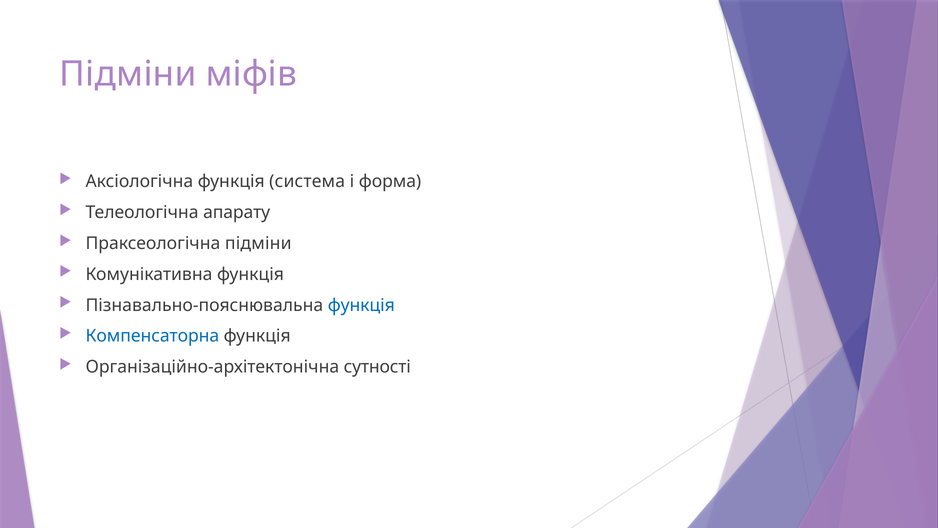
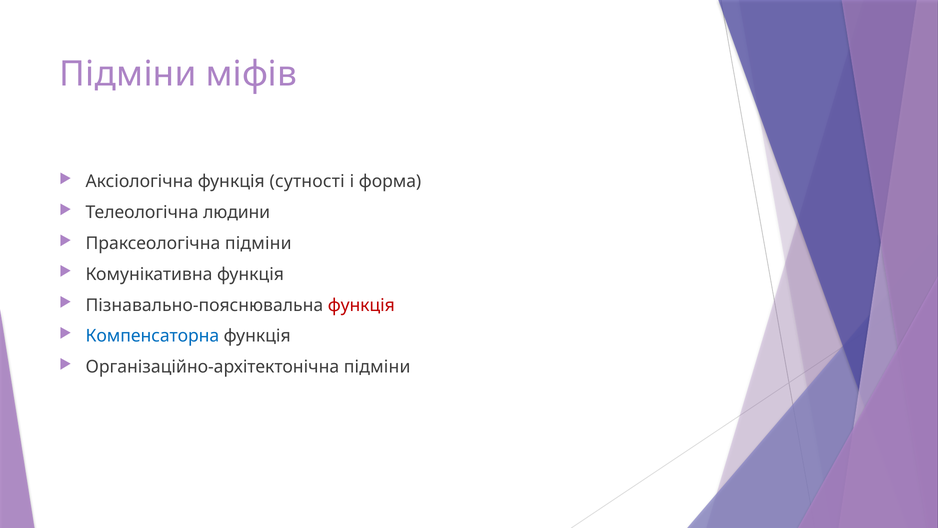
система: система -> сутності
апарату: апарату -> людини
функція at (361, 305) colour: blue -> red
Організаційно-архітектонічна сутності: сутності -> підміни
